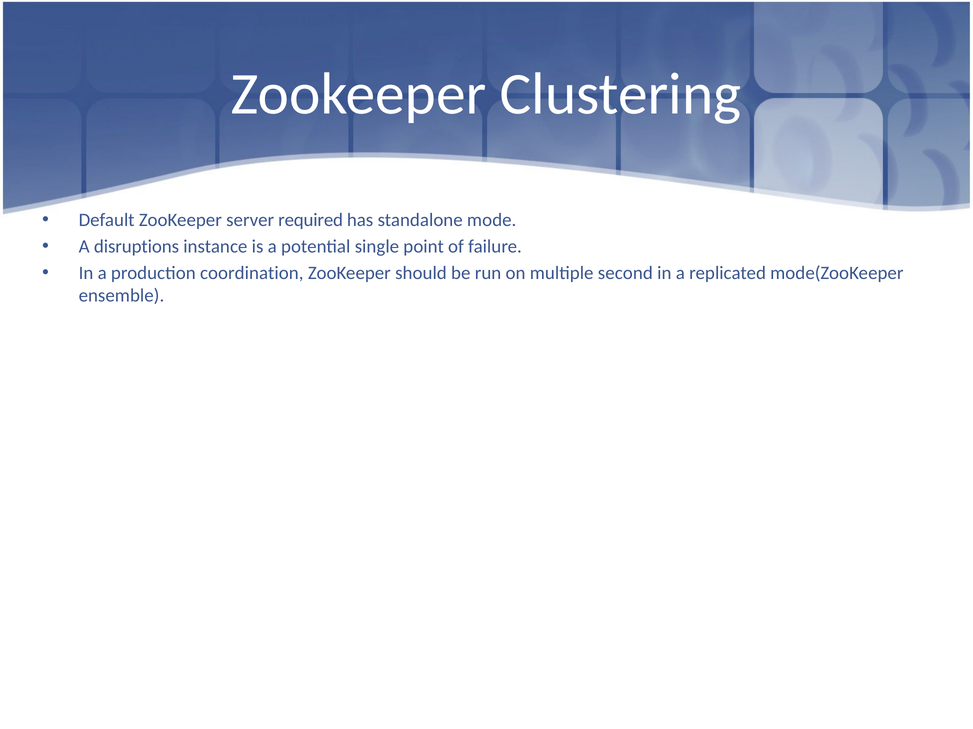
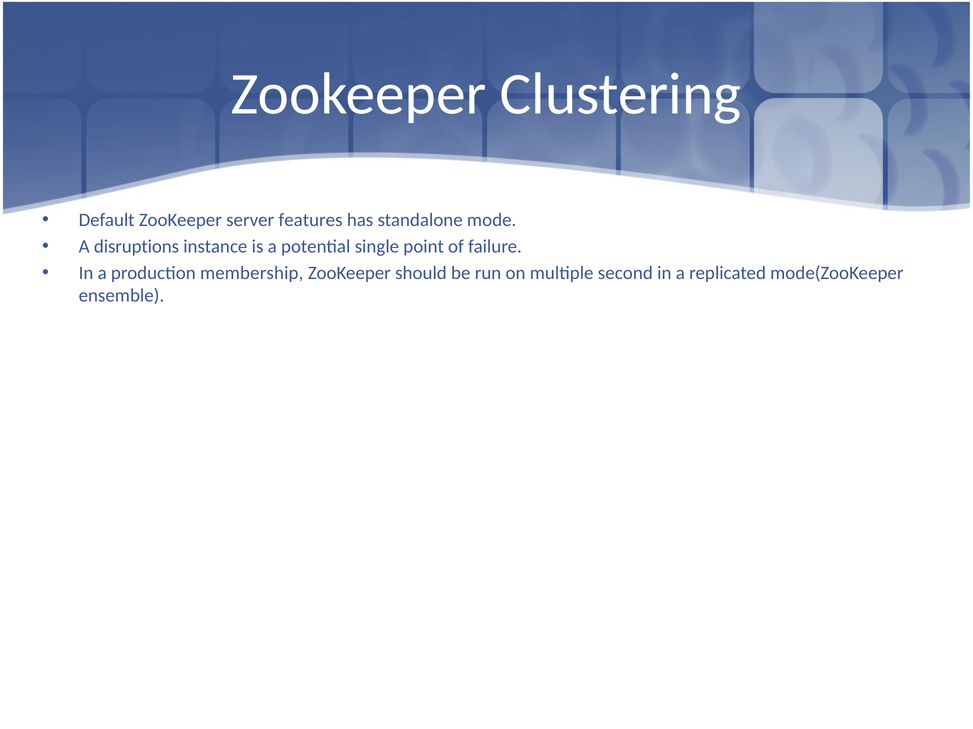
required: required -> features
coordination: coordination -> membership
